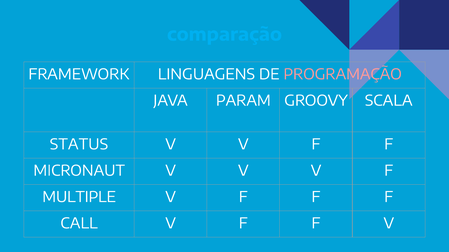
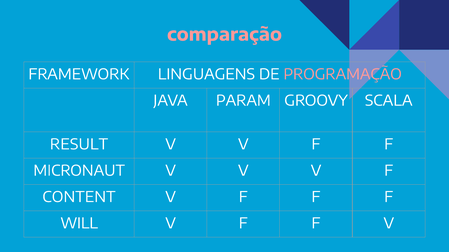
comparação colour: light blue -> pink
STATUS: STATUS -> RESULT
MULTIPLE: MULTIPLE -> CONTENT
CALL: CALL -> WILL
